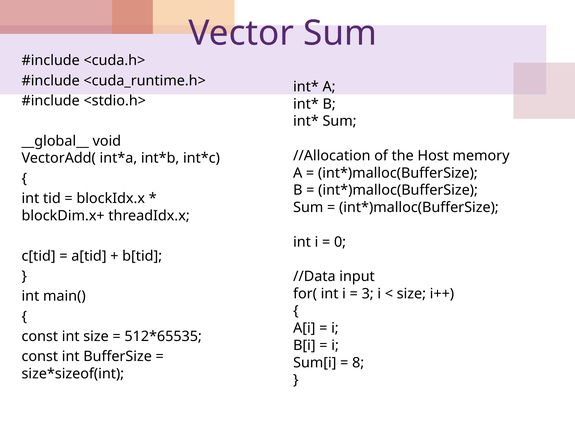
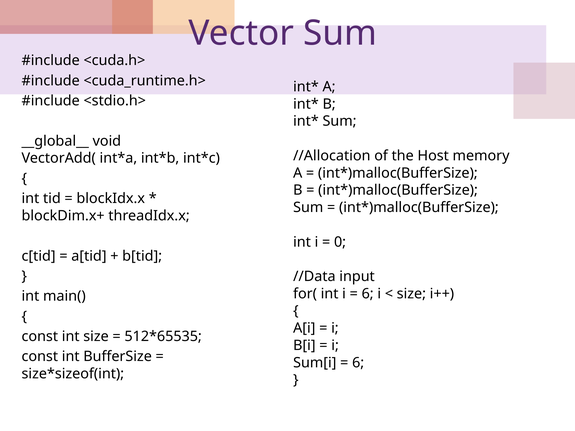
3 at (368, 294): 3 -> 6
8 at (358, 363): 8 -> 6
